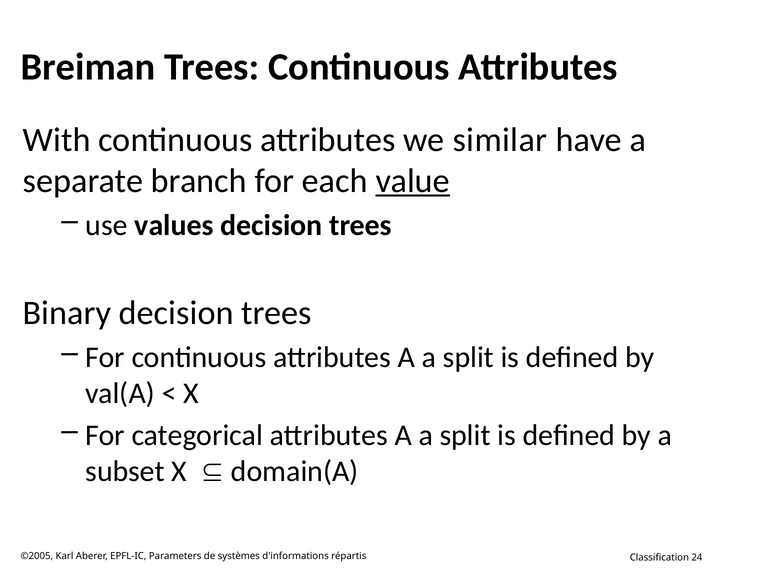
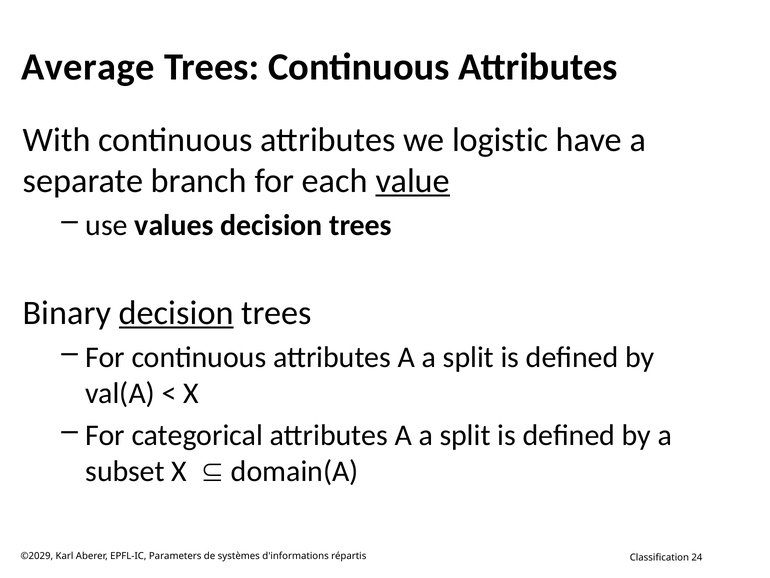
Breiman: Breiman -> Average
similar: similar -> logistic
decision at (176, 313) underline: none -> present
©2005: ©2005 -> ©2029
